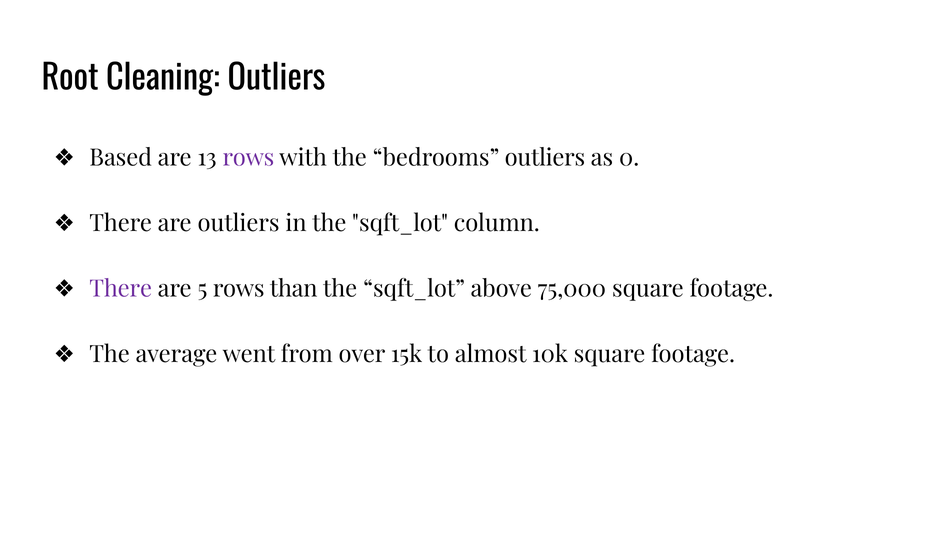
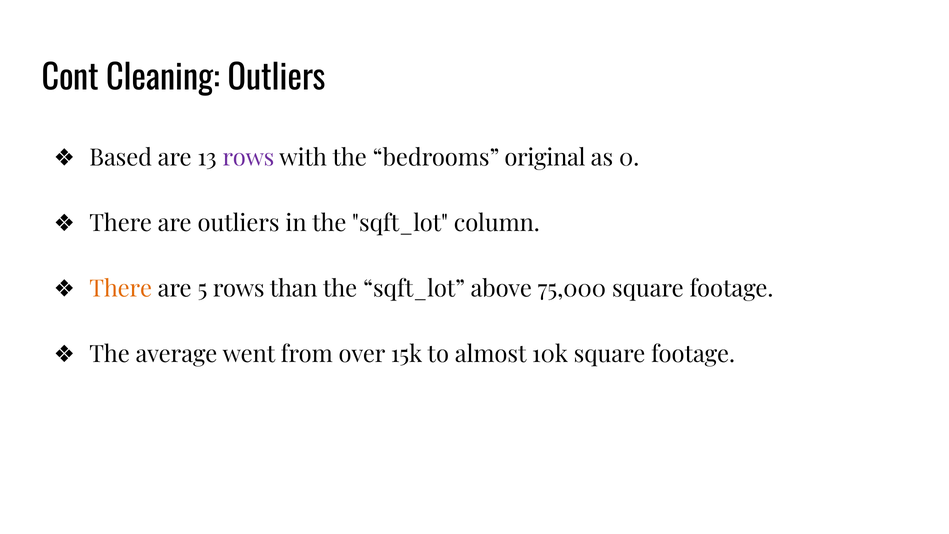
Root: Root -> Cont
bedrooms outliers: outliers -> original
There at (121, 289) colour: purple -> orange
